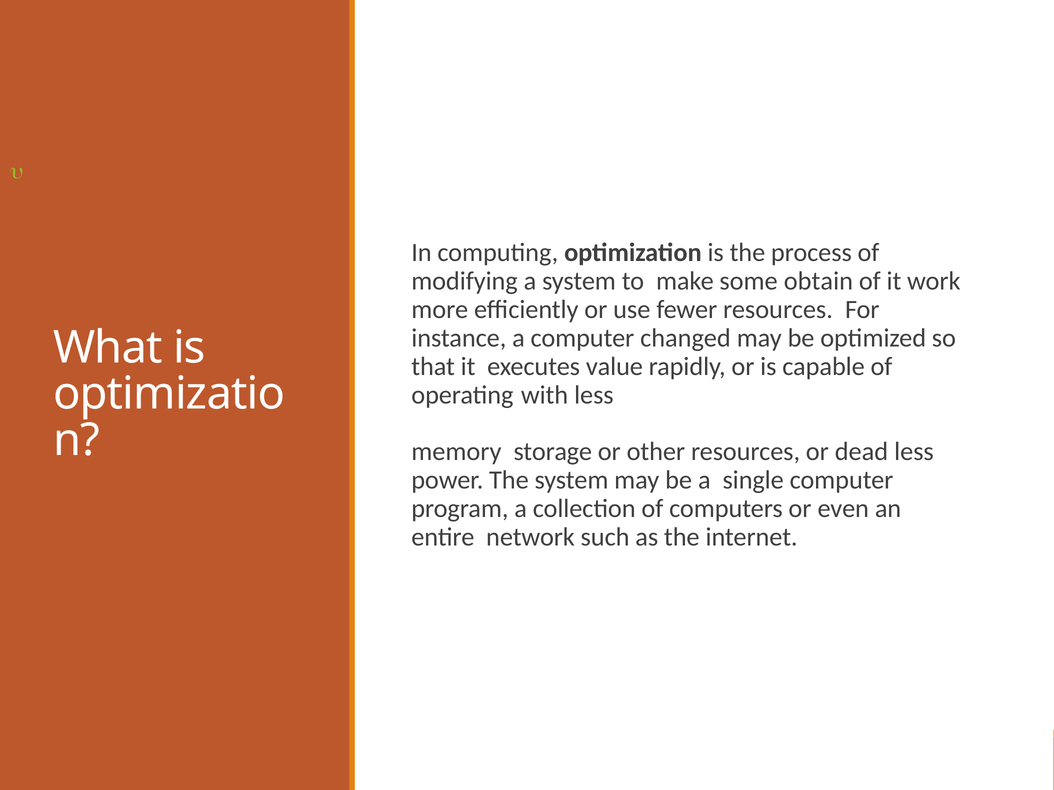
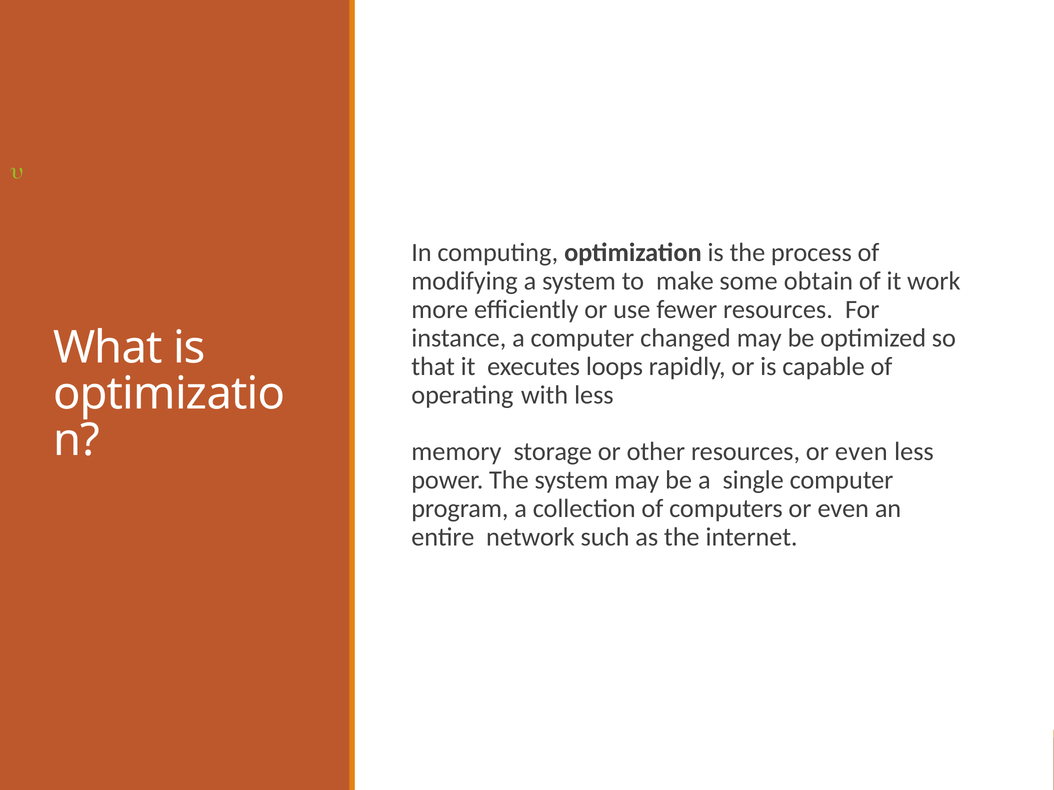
value: value -> loops
resources or dead: dead -> even
